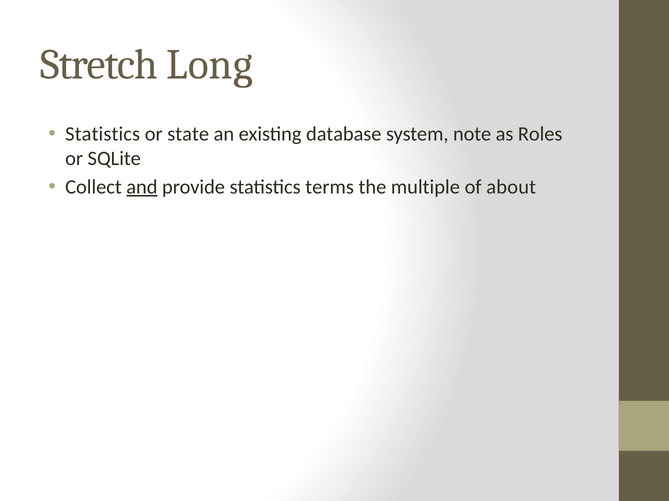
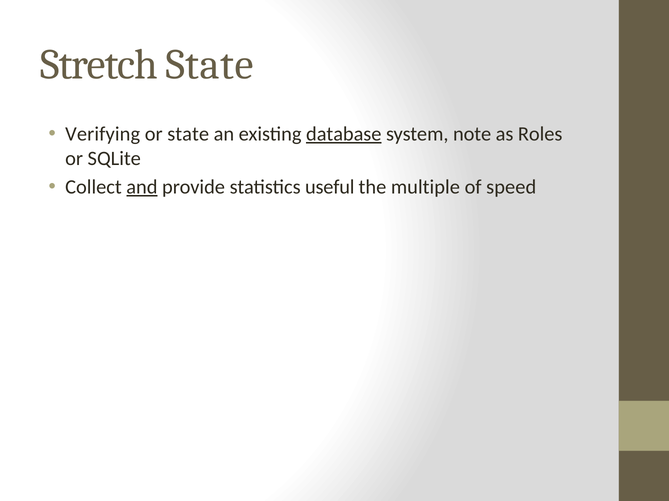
Stretch Long: Long -> State
Statistics at (103, 134): Statistics -> Verifying
database underline: none -> present
terms: terms -> useful
about: about -> speed
